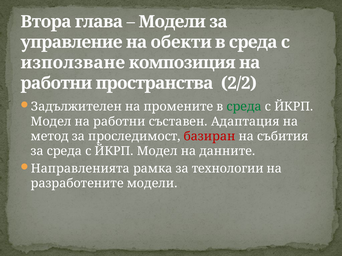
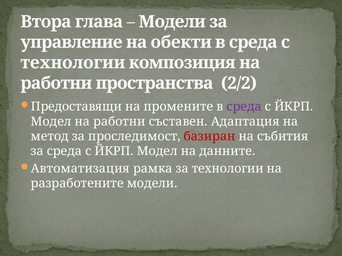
използване at (73, 63): използване -> технологии
Задължителен: Задължителен -> Предоставящи
среда at (244, 107) colour: green -> purple
Направленията: Направленията -> Автоматизация
